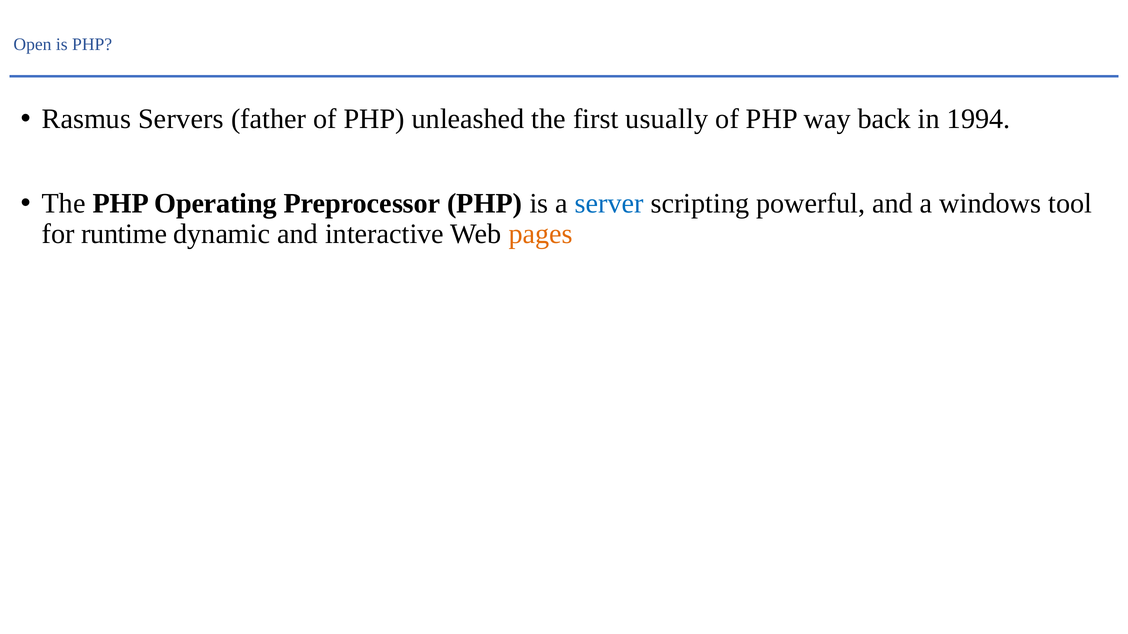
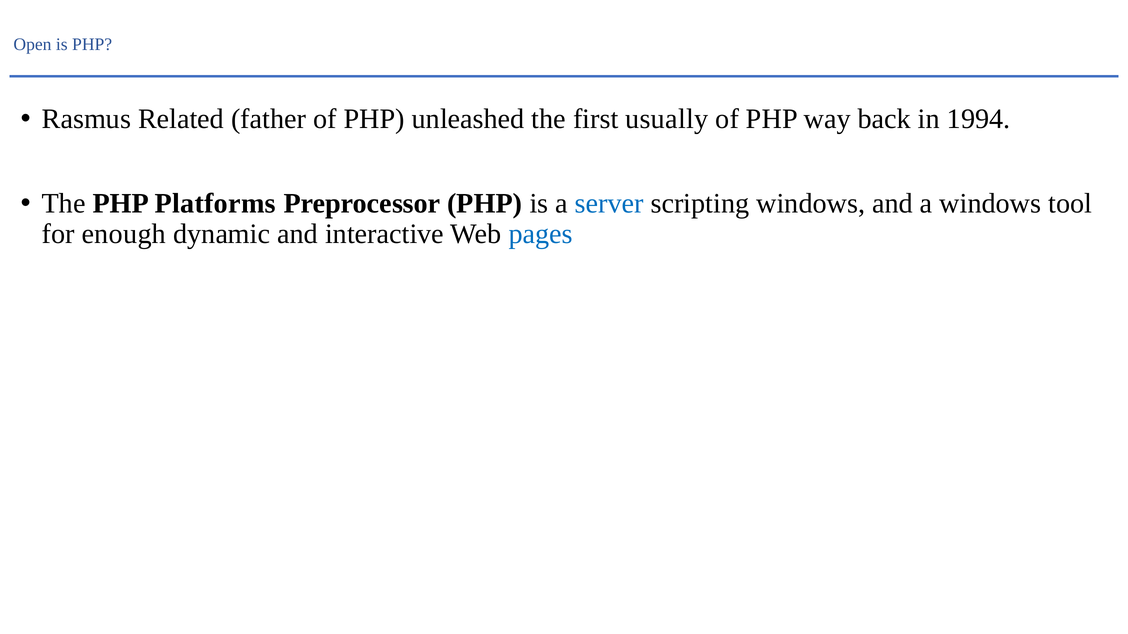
Servers: Servers -> Related
Operating: Operating -> Platforms
scripting powerful: powerful -> windows
runtime: runtime -> enough
pages colour: orange -> blue
